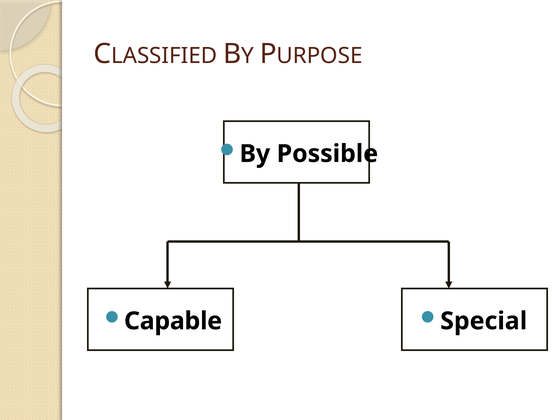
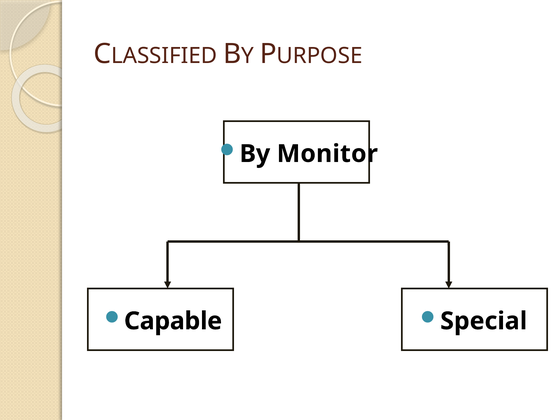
Possible: Possible -> Monitor
